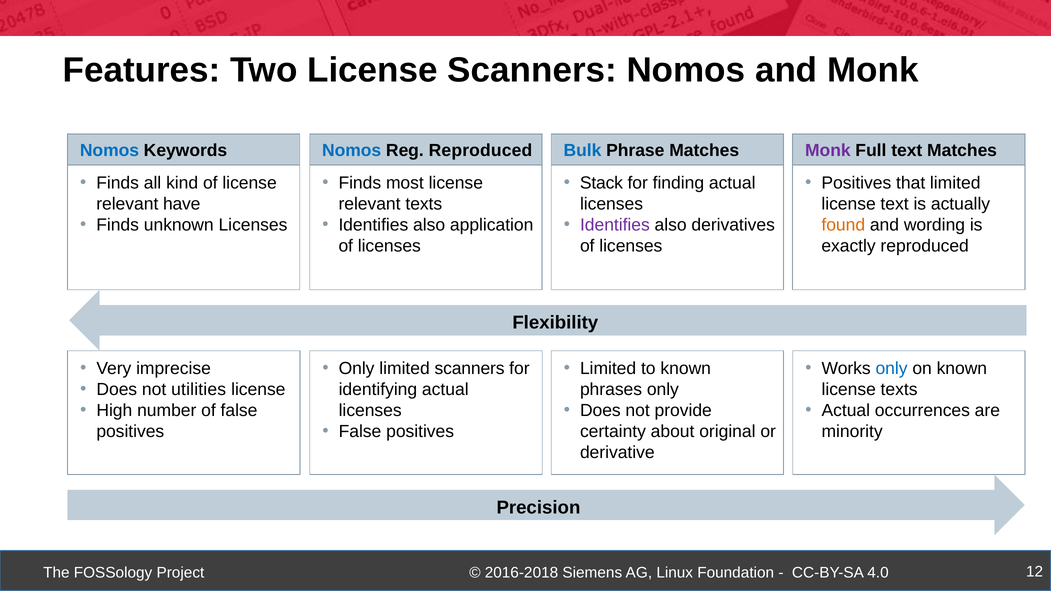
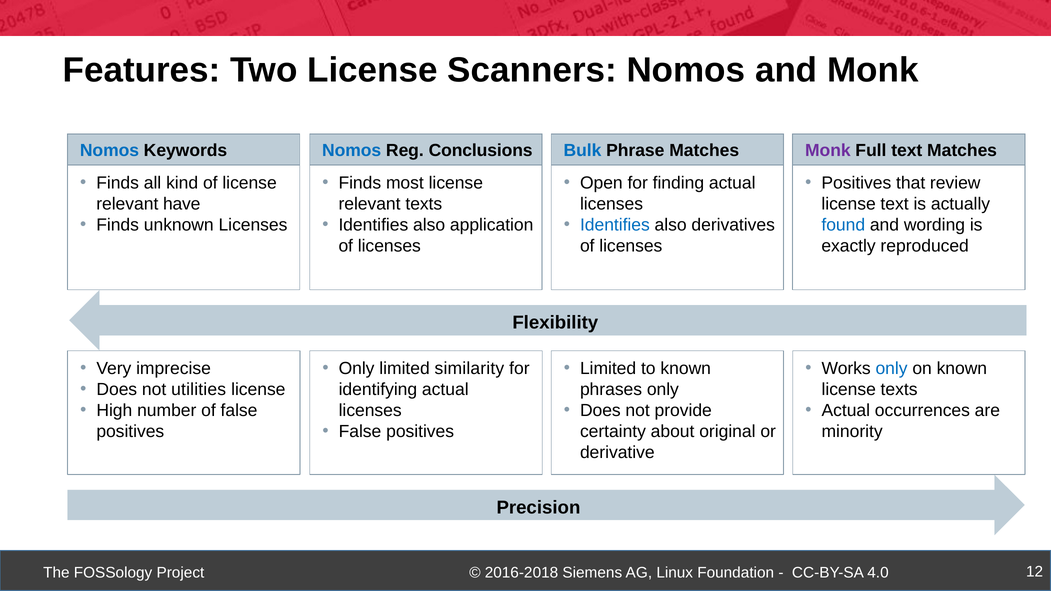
Reg Reproduced: Reproduced -> Conclusions
Stack: Stack -> Open
that limited: limited -> review
Identifies at (615, 225) colour: purple -> blue
found colour: orange -> blue
limited scanners: scanners -> similarity
